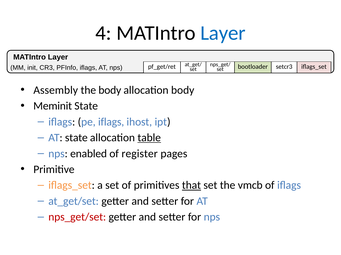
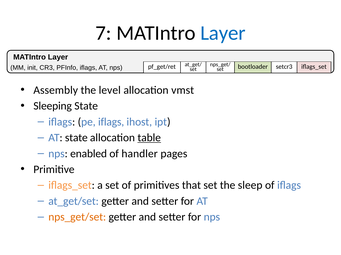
4: 4 -> 7
the body: body -> level
allocation body: body -> vmst
Meminit: Meminit -> Sleeping
register: register -> handler
that underline: present -> none
vmcb: vmcb -> sleep
nps_get/set colour: red -> orange
